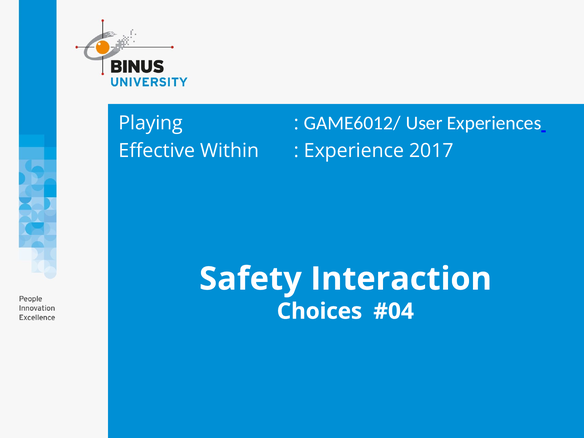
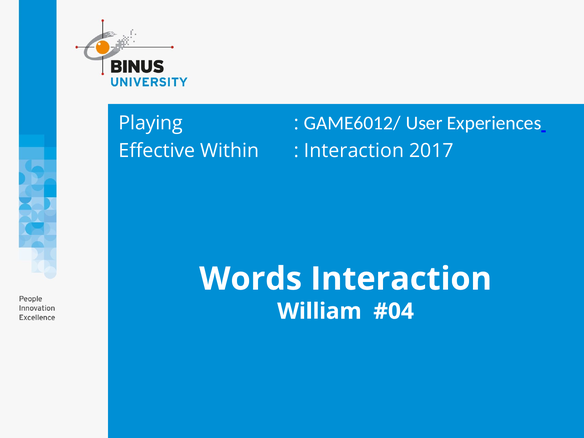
Experience at (354, 151): Experience -> Interaction
Safety: Safety -> Words
Choices: Choices -> William
